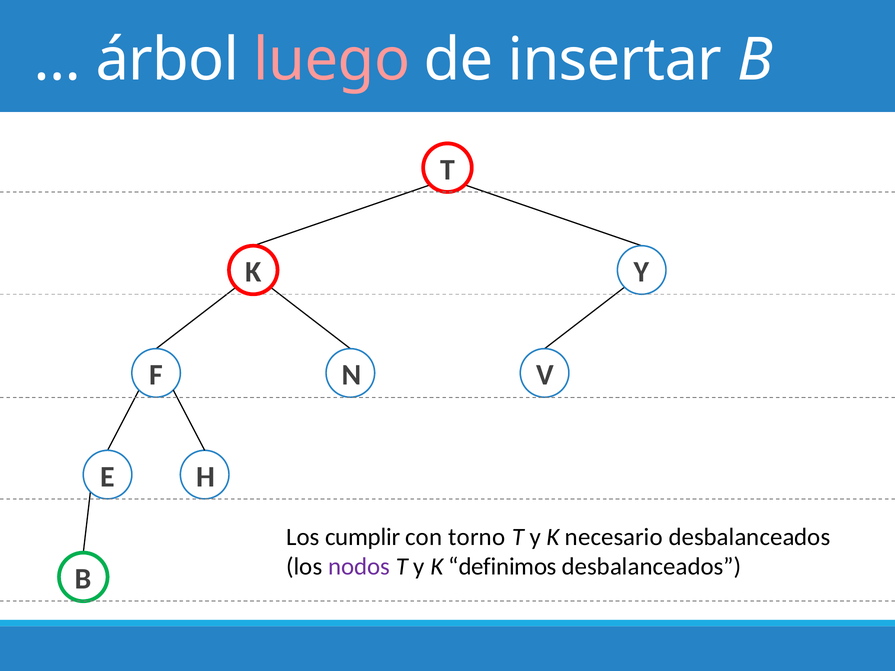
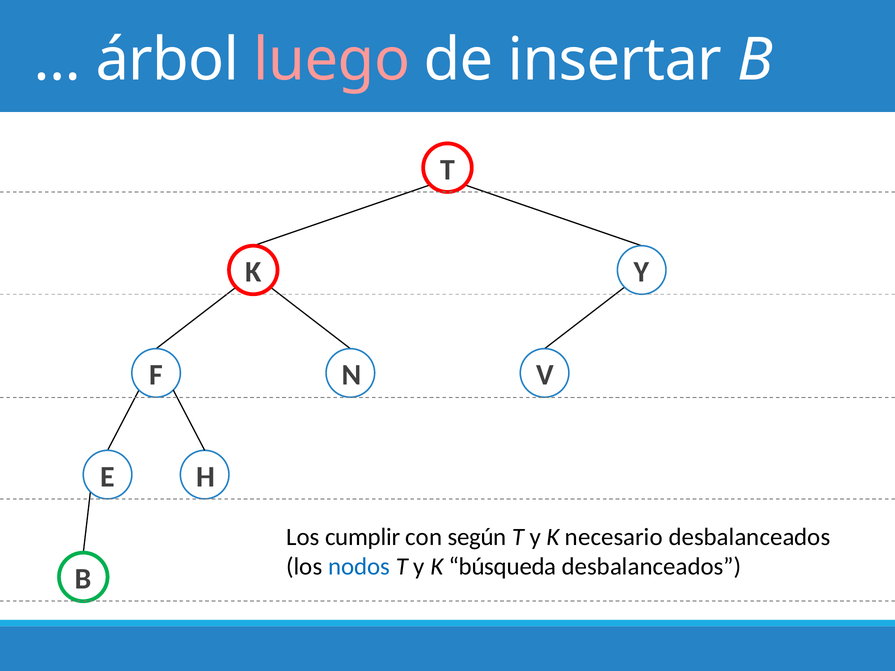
torno: torno -> según
nodos colour: purple -> blue
definimos: definimos -> búsqueda
